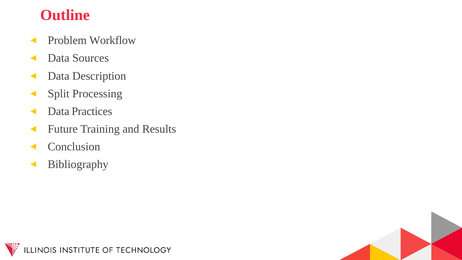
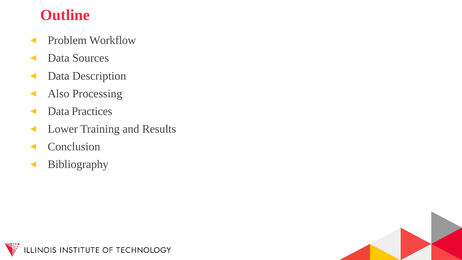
Split: Split -> Also
Future: Future -> Lower
